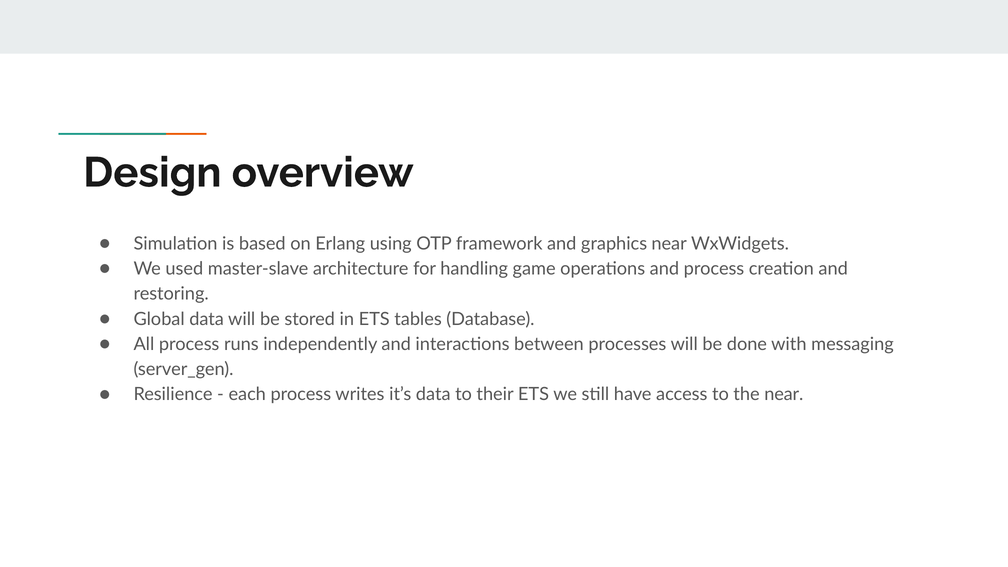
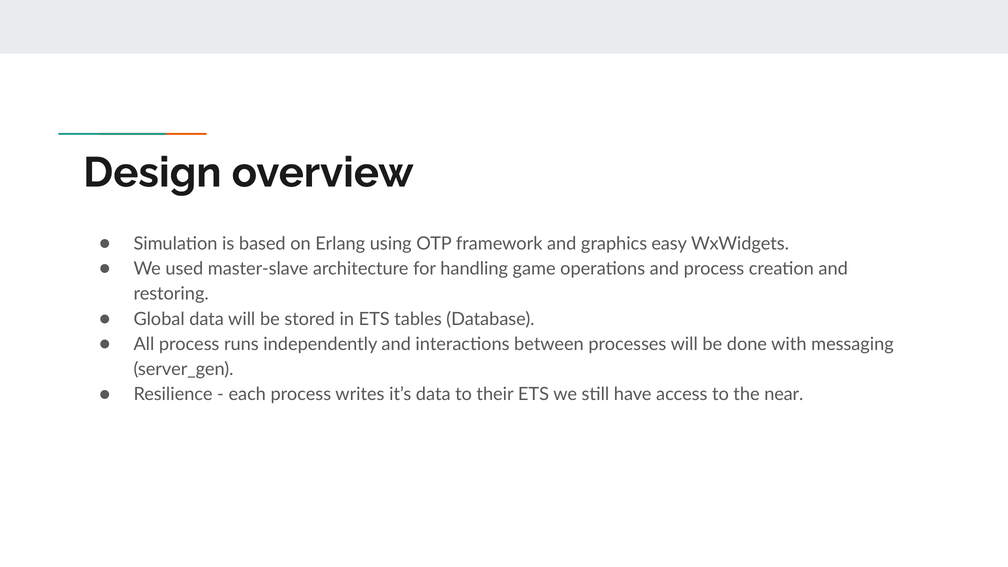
graphics near: near -> easy
